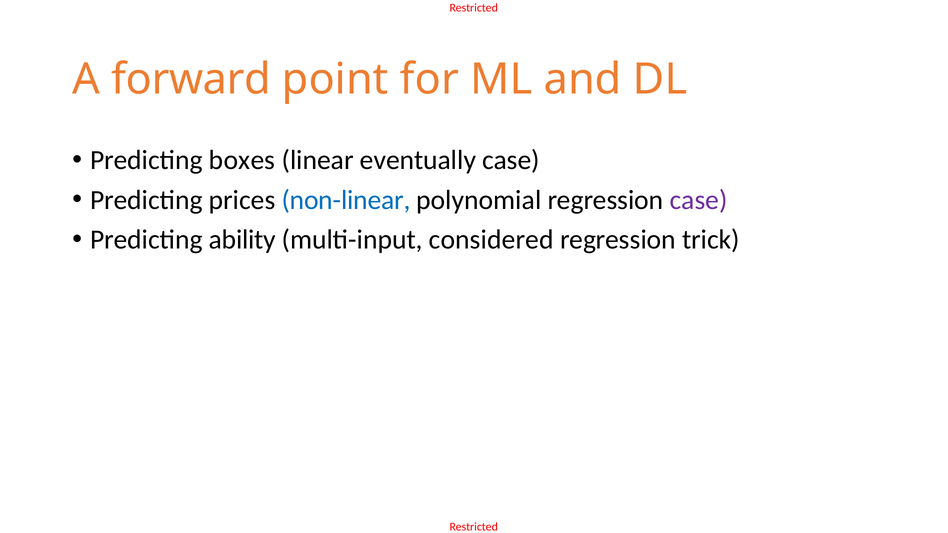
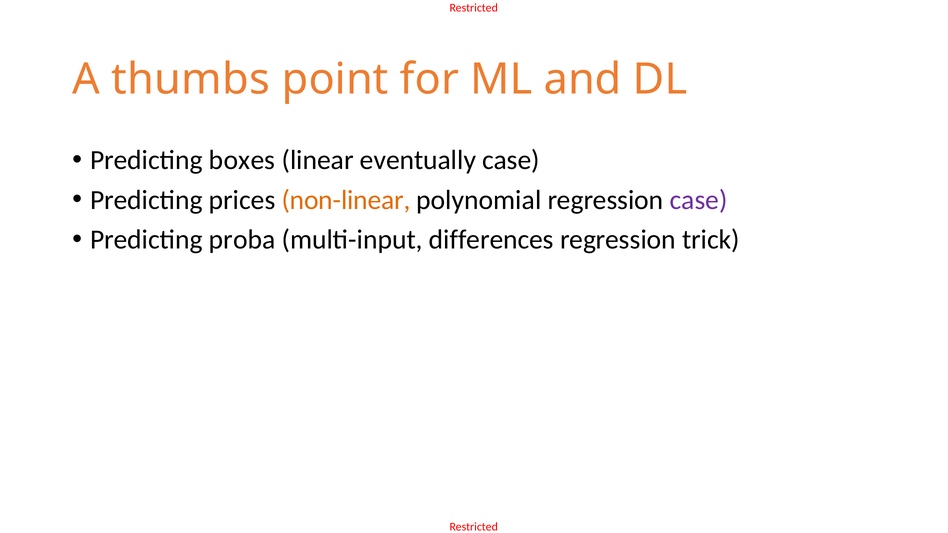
forward: forward -> thumbs
non-linear colour: blue -> orange
ability: ability -> proba
considered: considered -> differences
